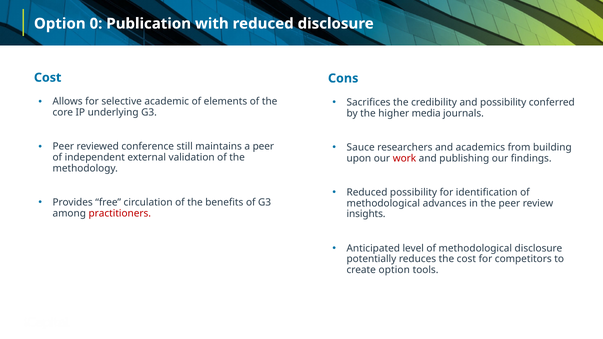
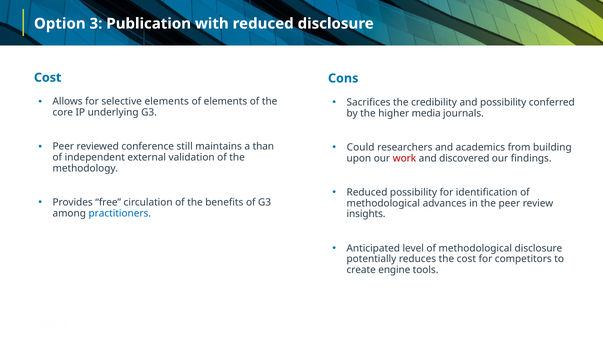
0: 0 -> 3
selective academic: academic -> elements
a peer: peer -> than
Sauce: Sauce -> Could
publishing: publishing -> discovered
practitioners colour: red -> blue
create option: option -> engine
